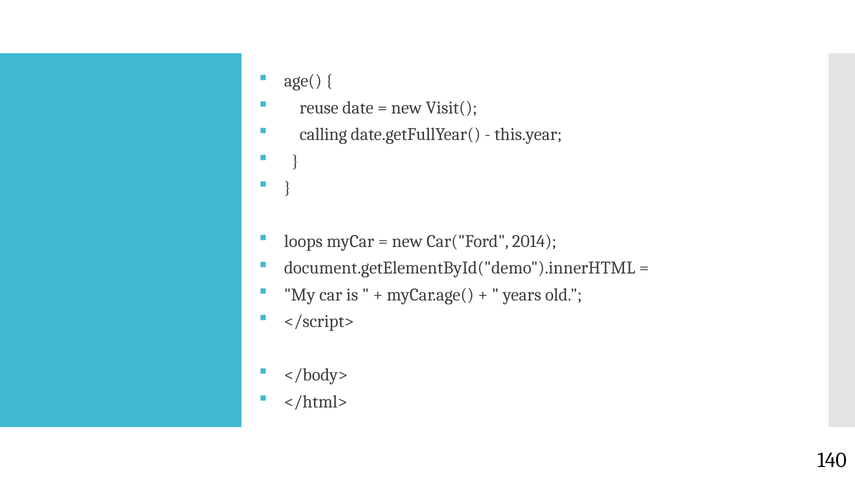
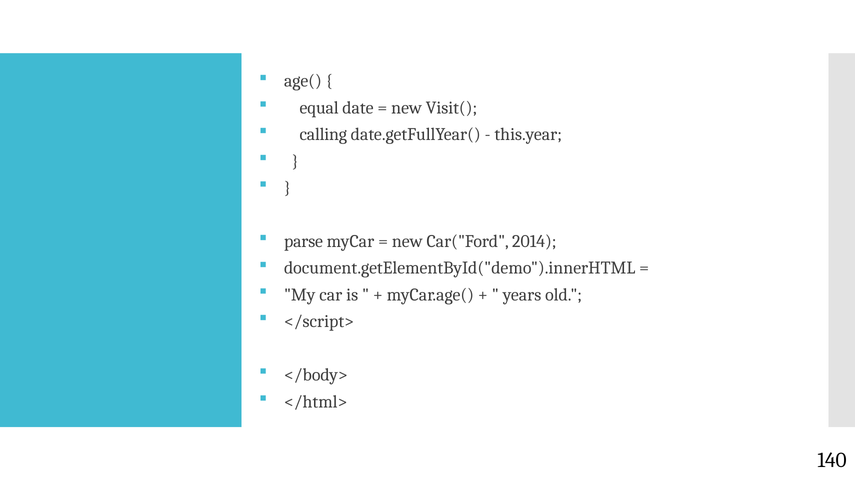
reuse: reuse -> equal
loops: loops -> parse
